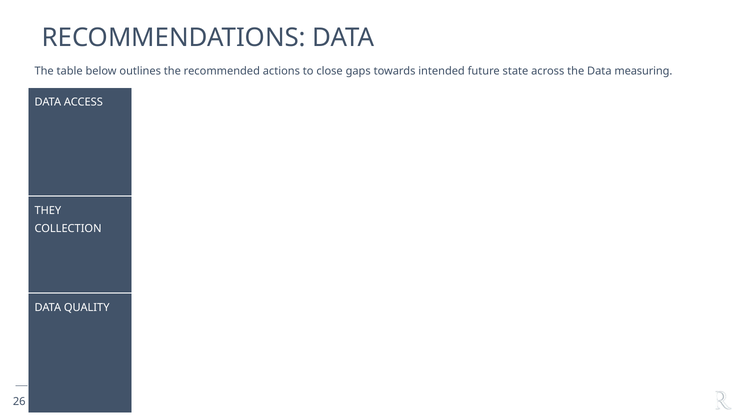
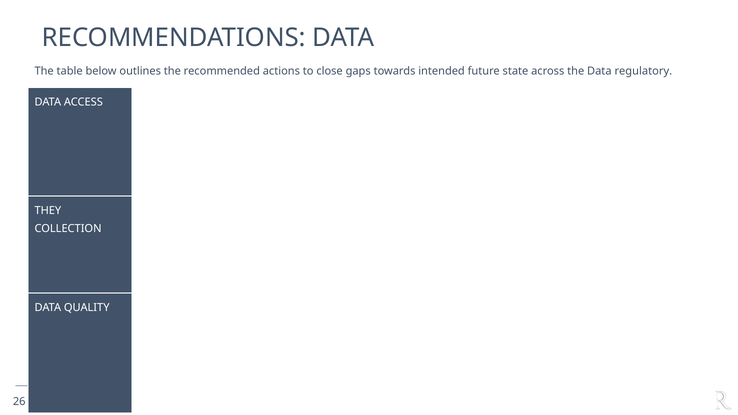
measuring: measuring -> regulatory
